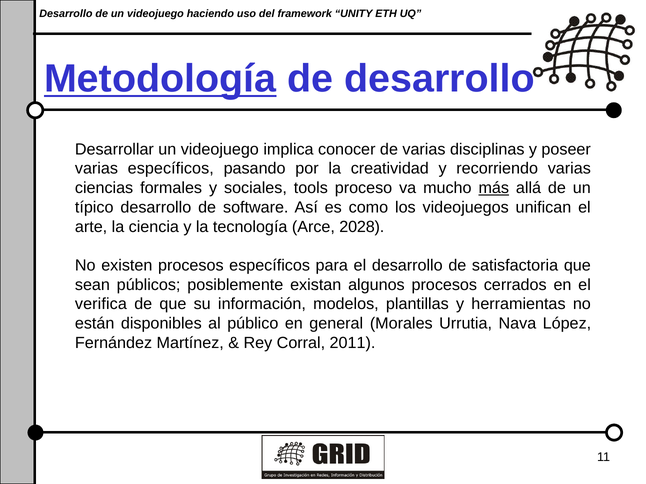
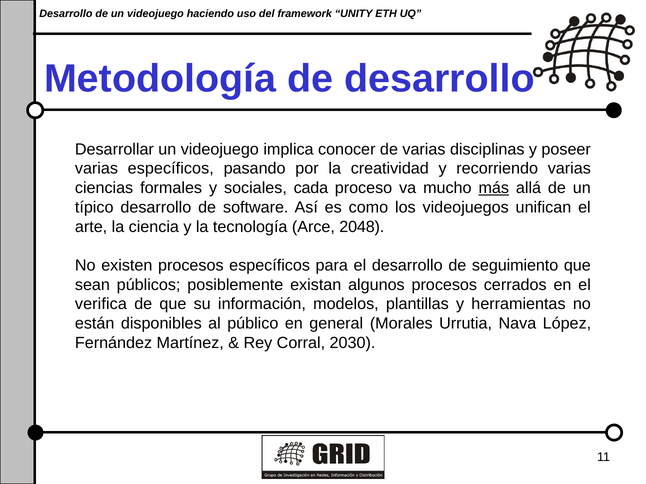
Metodología underline: present -> none
tools: tools -> cada
2028: 2028 -> 2048
satisfactoria: satisfactoria -> seguimiento
2011: 2011 -> 2030
